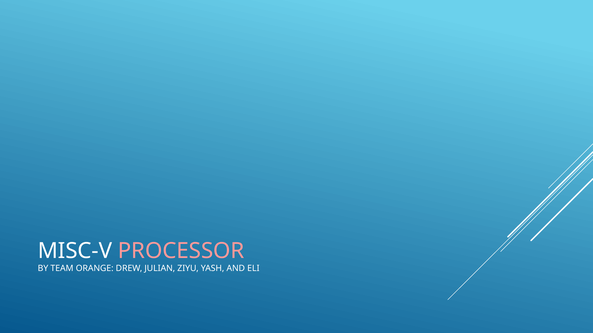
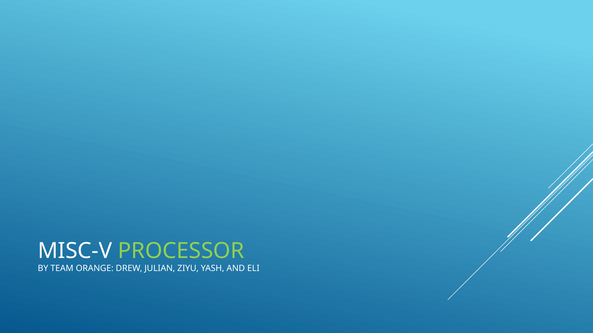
PROCESSOR colour: pink -> light green
